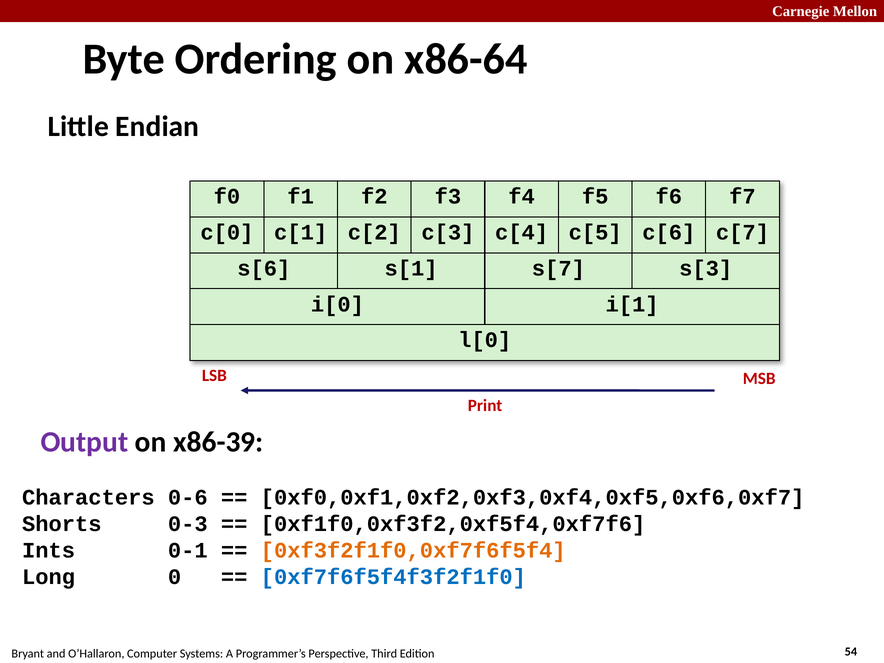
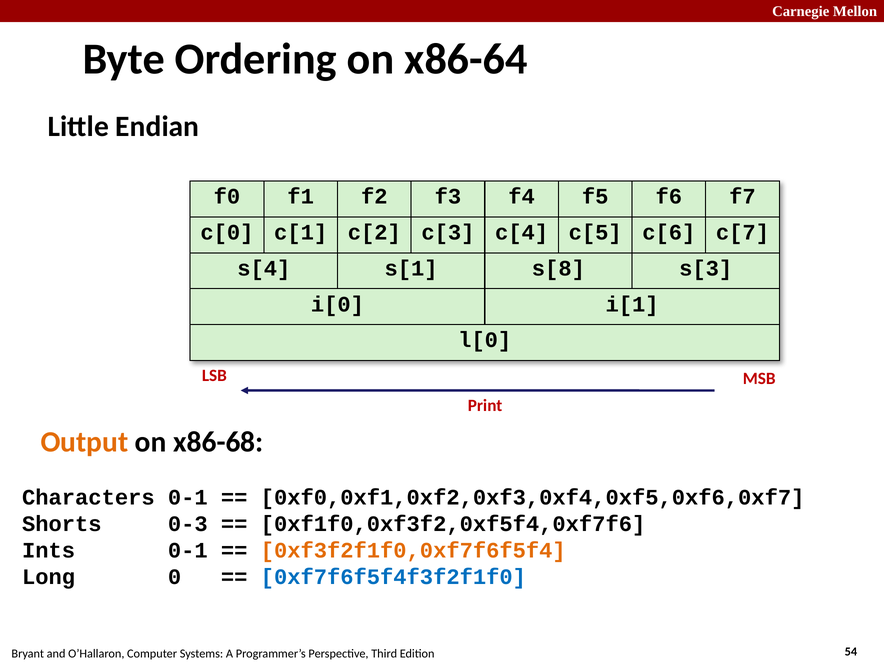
s[6: s[6 -> s[4
s[7: s[7 -> s[8
Output colour: purple -> orange
x86-39: x86-39 -> x86-68
Characters 0-6: 0-6 -> 0-1
